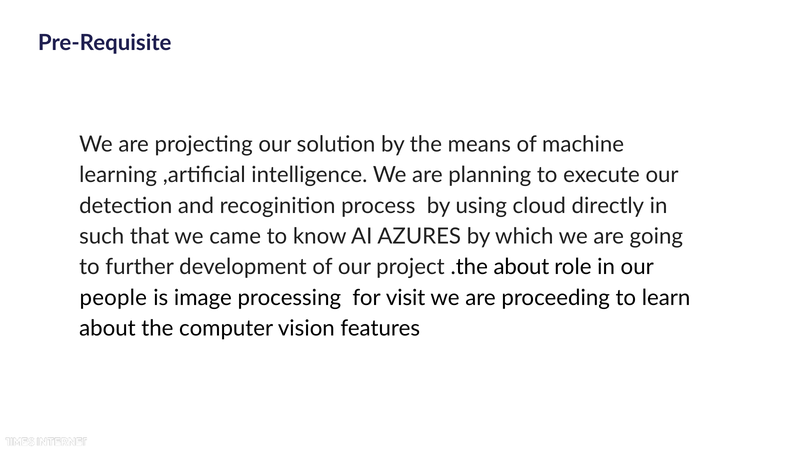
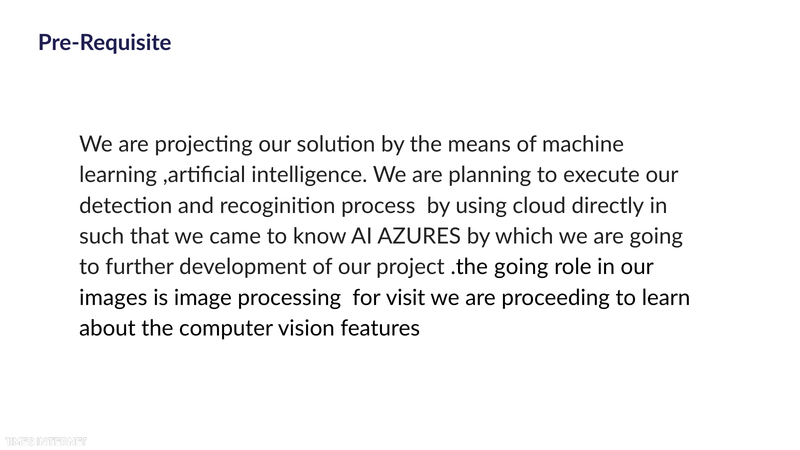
.the about: about -> going
people: people -> images
